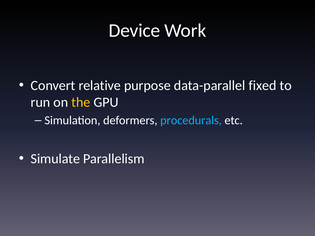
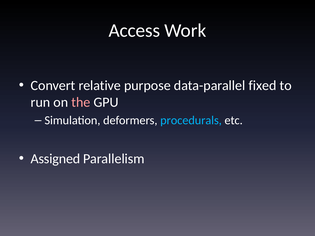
Device: Device -> Access
the colour: yellow -> pink
Simulate: Simulate -> Assigned
